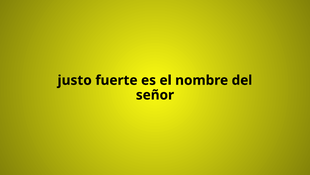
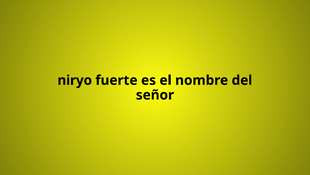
justo: justo -> niryo
